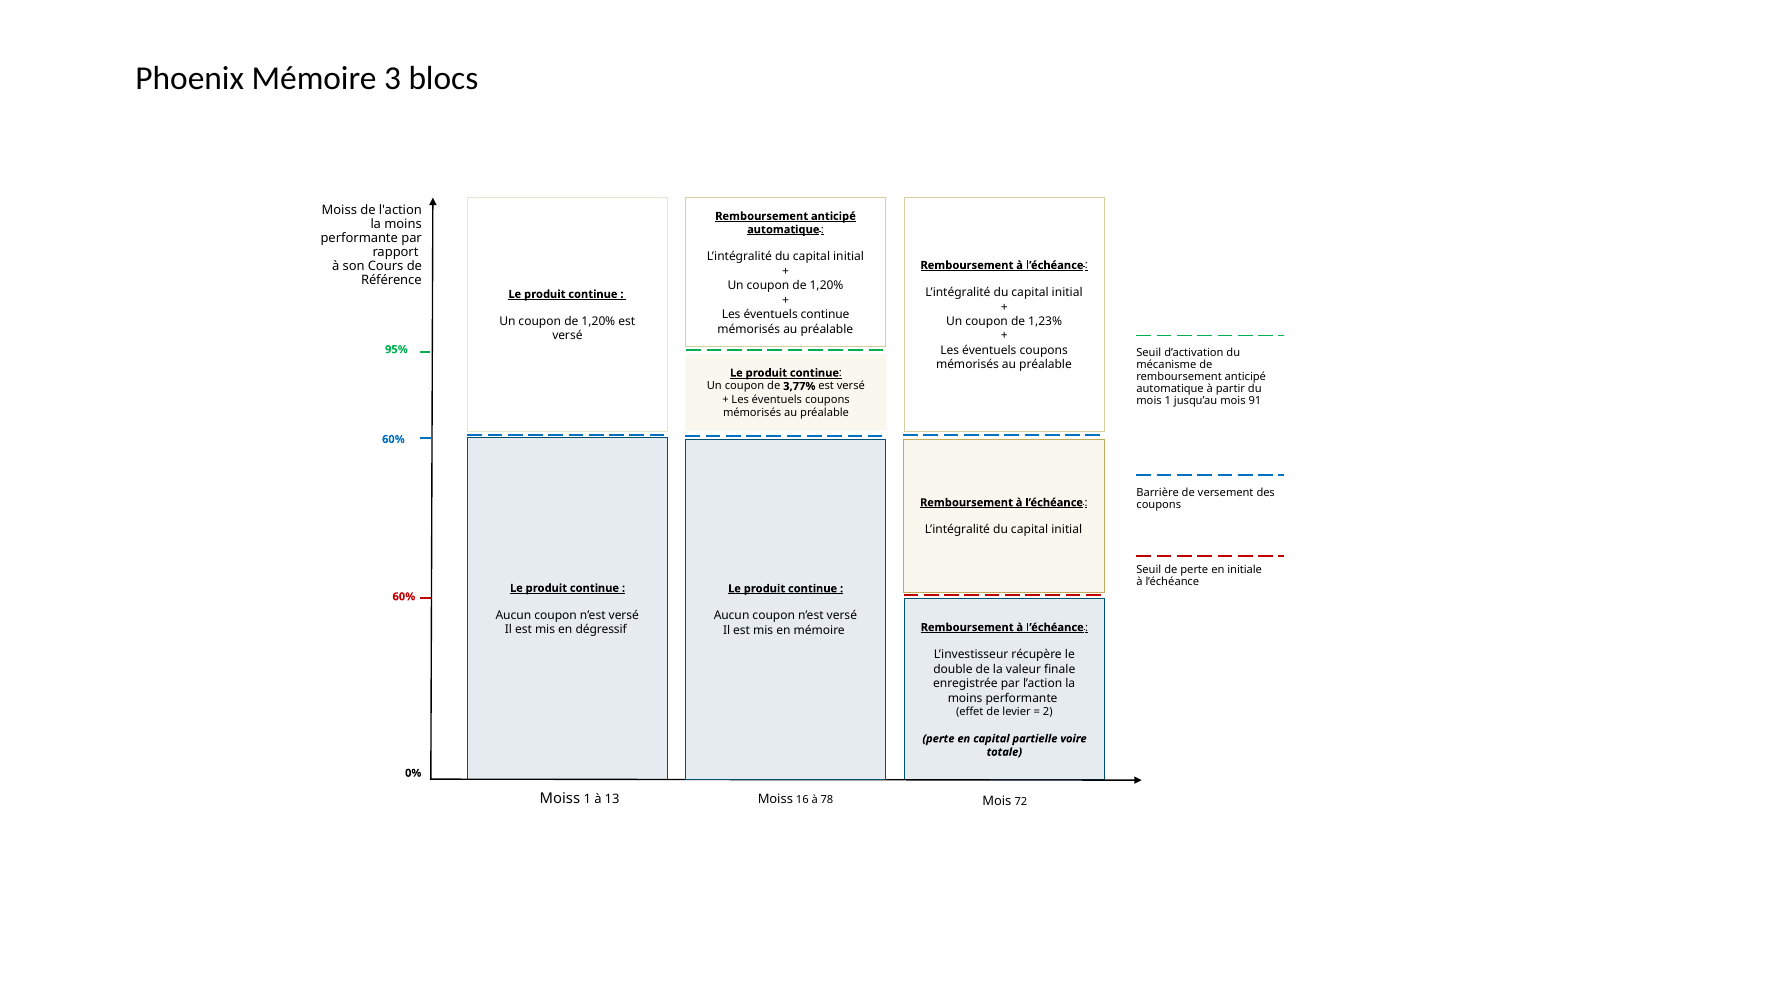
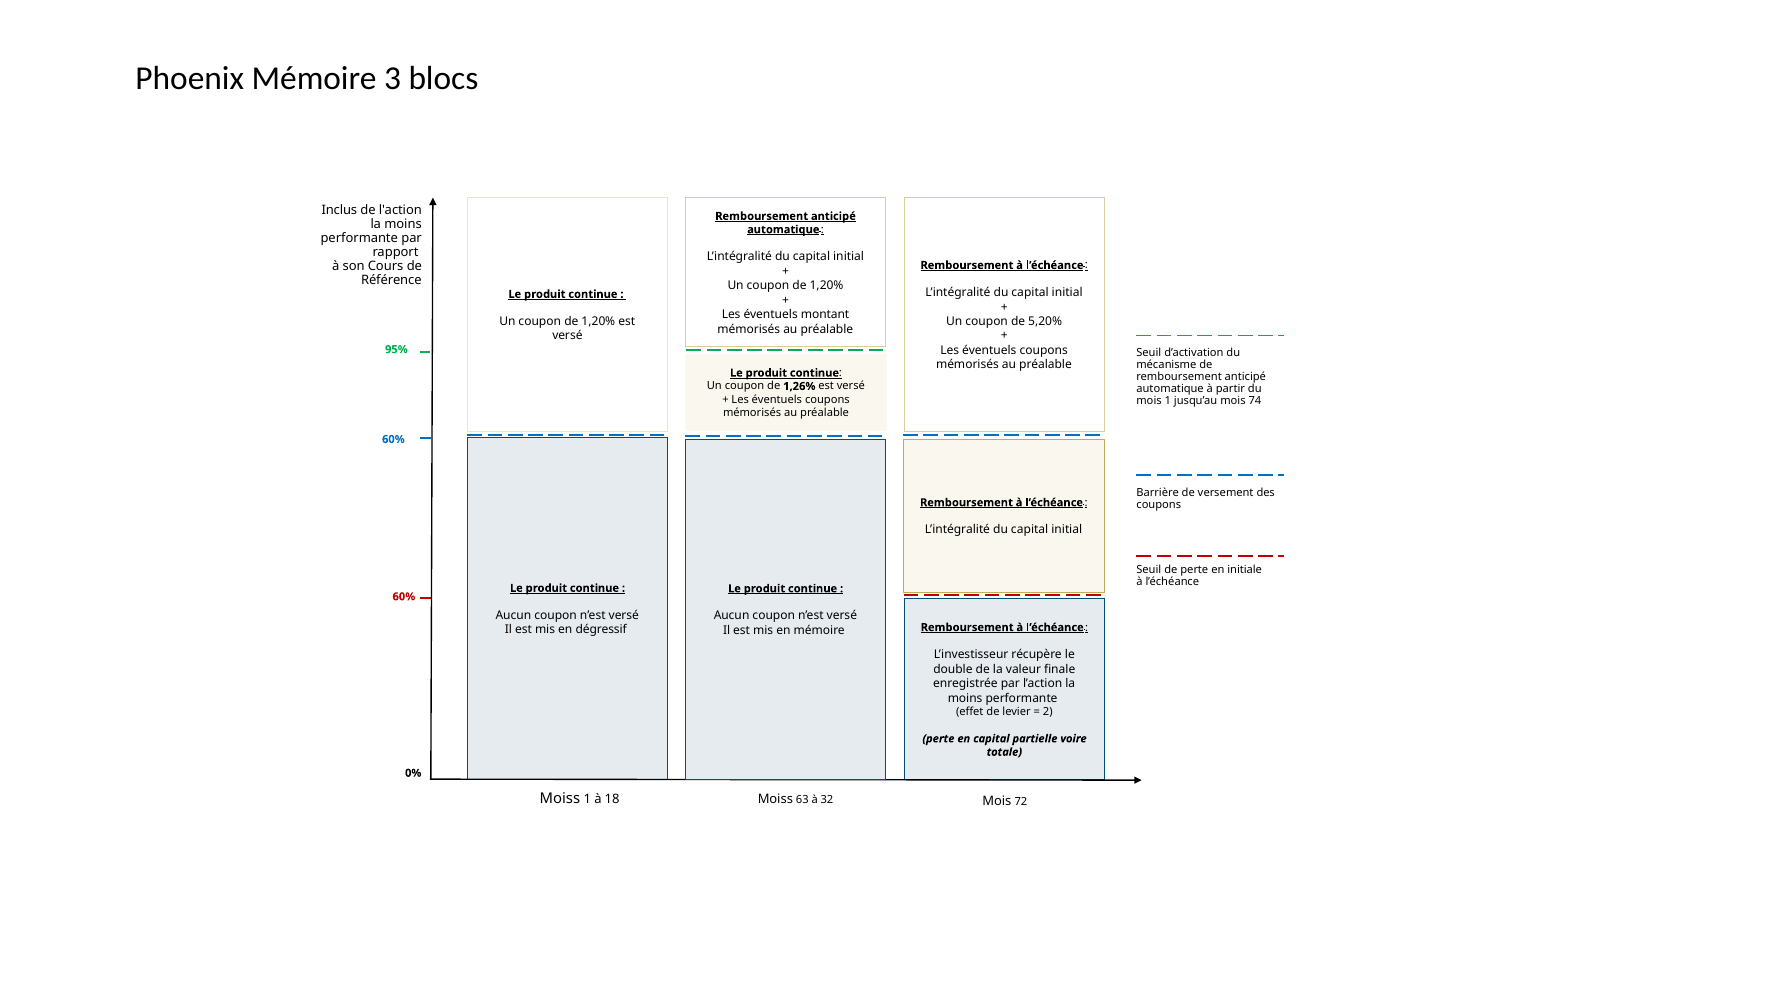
Moiss at (339, 210): Moiss -> Inclus
éventuels continue: continue -> montant
1,23%: 1,23% -> 5,20%
3,77%: 3,77% -> 1,26%
91: 91 -> 74
13: 13 -> 18
16: 16 -> 63
78: 78 -> 32
